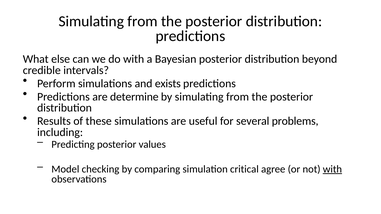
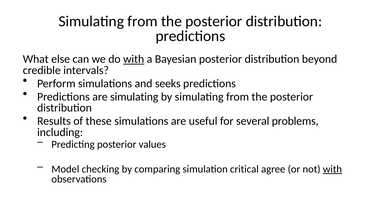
with at (134, 59) underline: none -> present
exists: exists -> seeks
are determine: determine -> simulating
